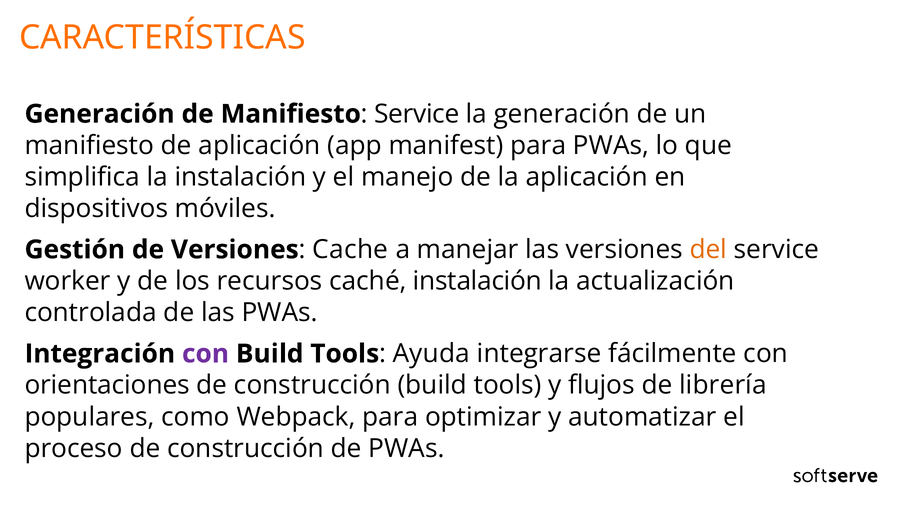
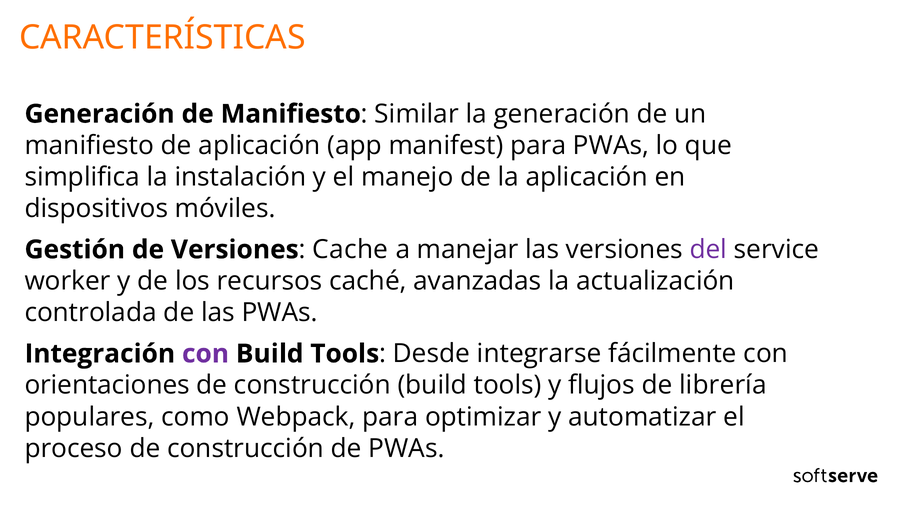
Manifiesto Service: Service -> Similar
del colour: orange -> purple
caché instalación: instalación -> avanzadas
Ayuda: Ayuda -> Desde
